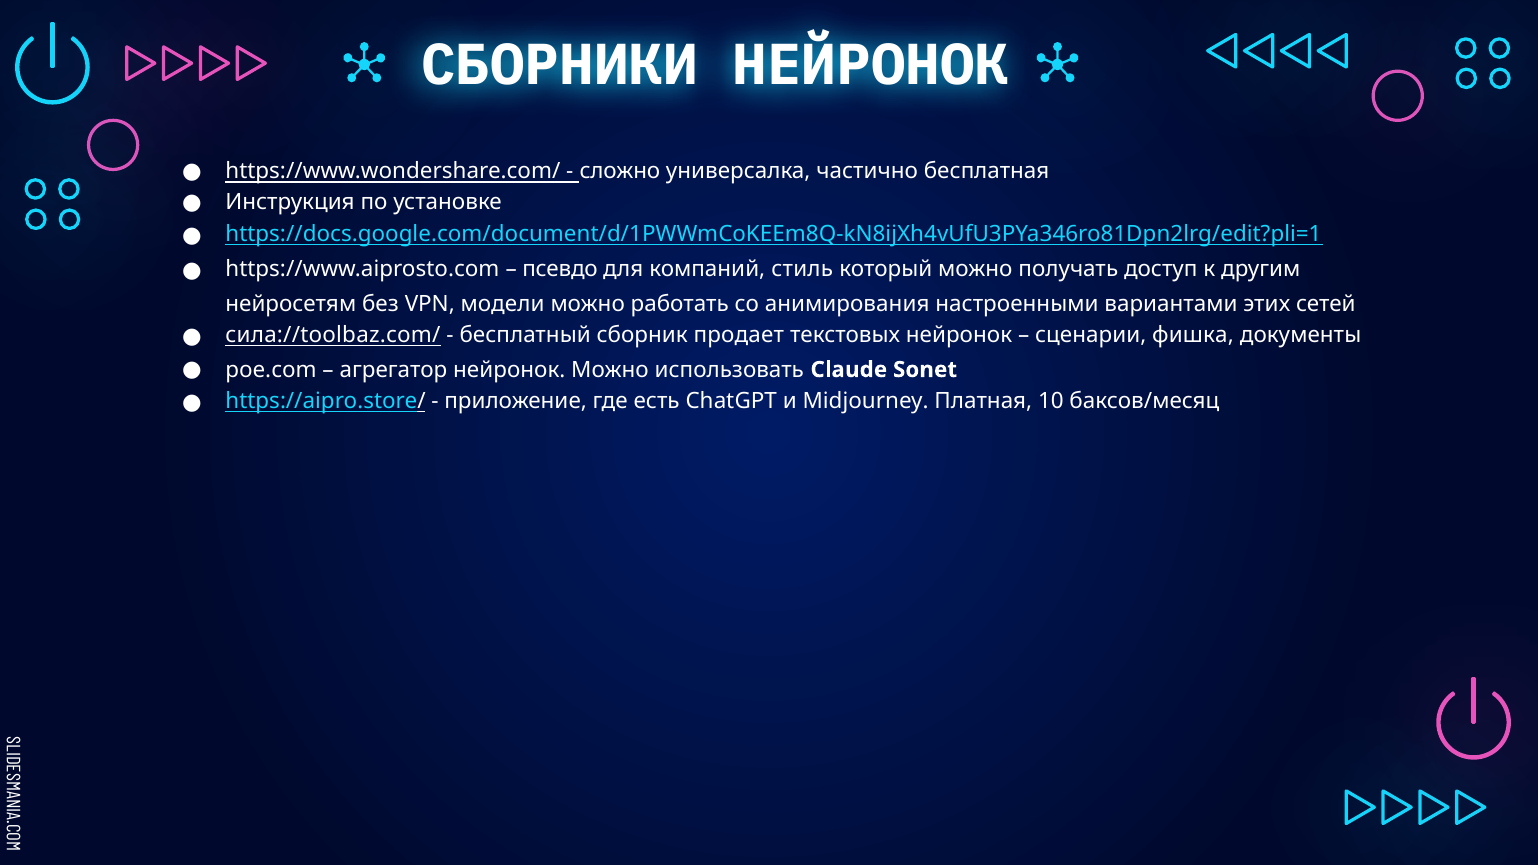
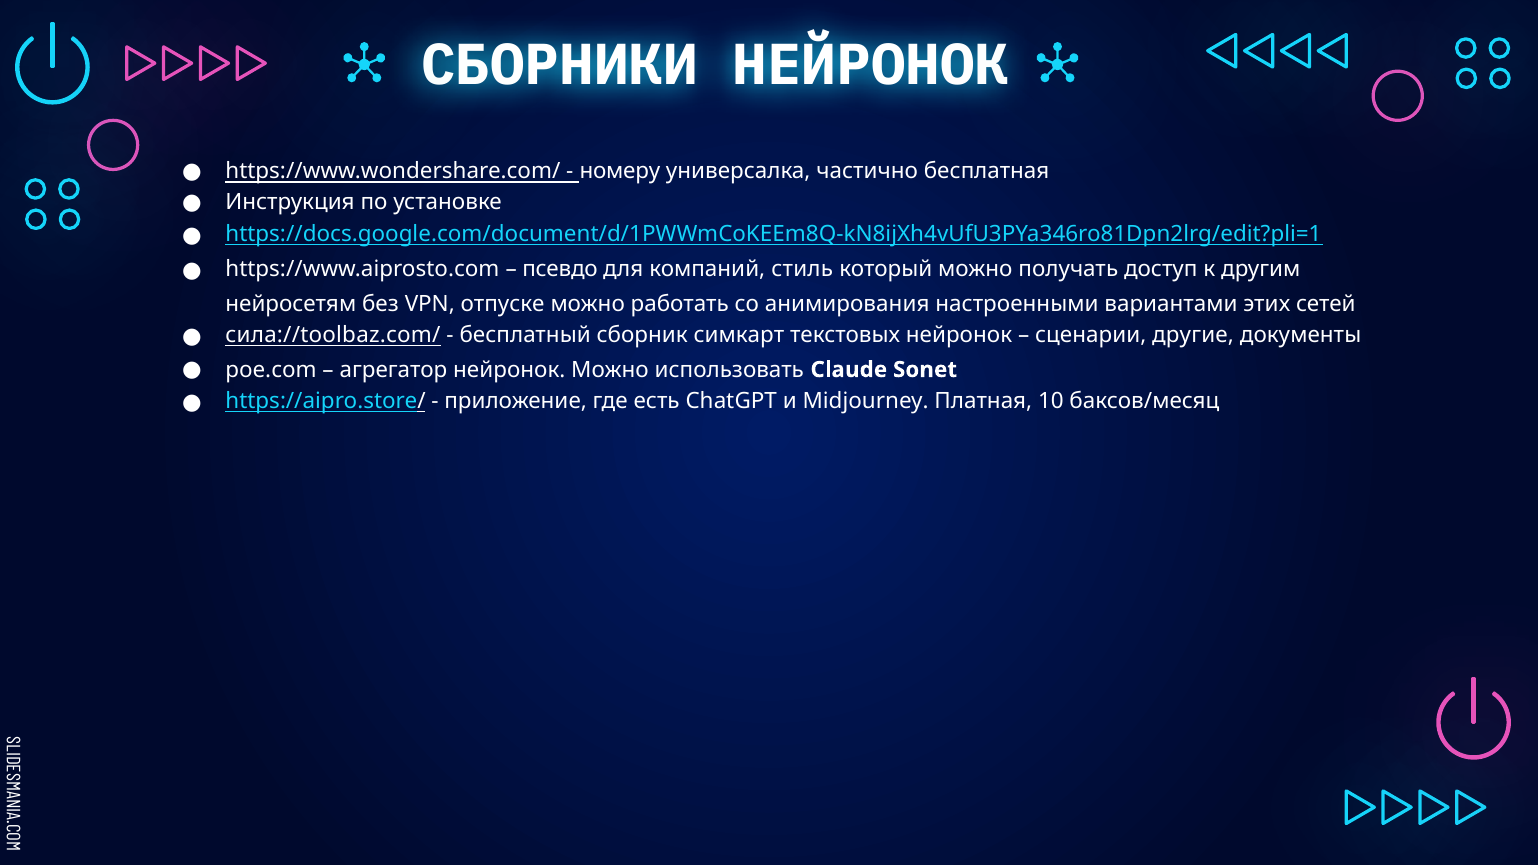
сложно: сложно -> номеру
модели: модели -> отпуске
продает: продает -> симкарт
фишка: фишка -> другие
